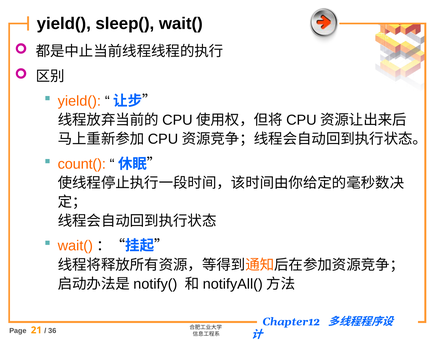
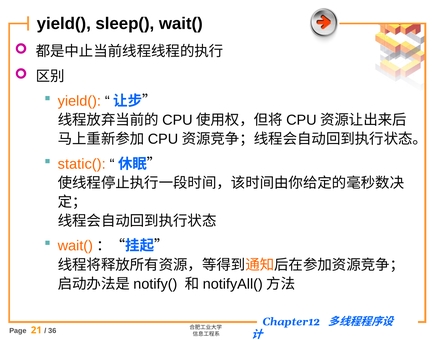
count(: count( -> static(
